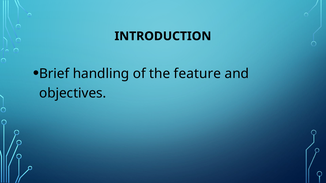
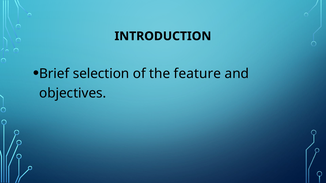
handling: handling -> selection
